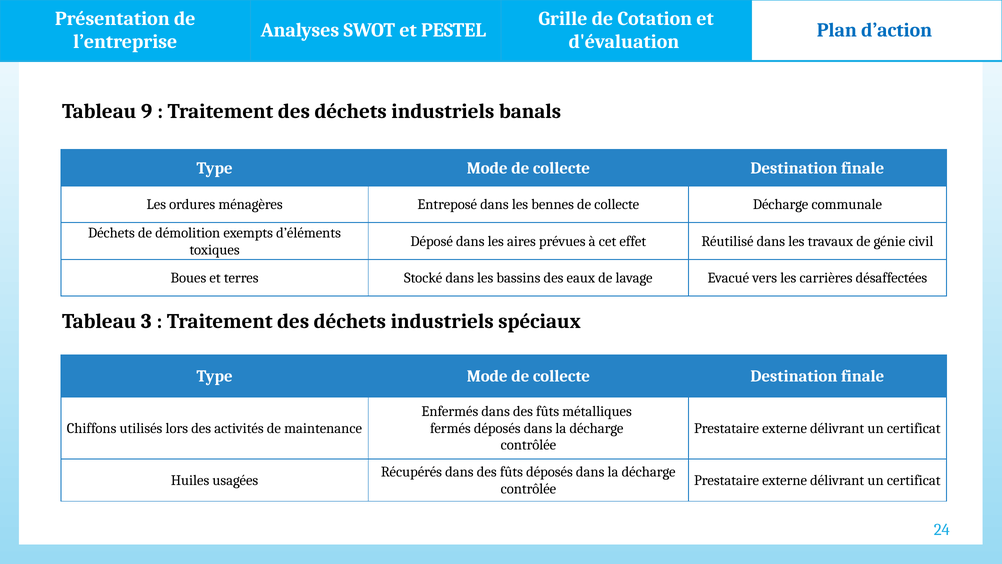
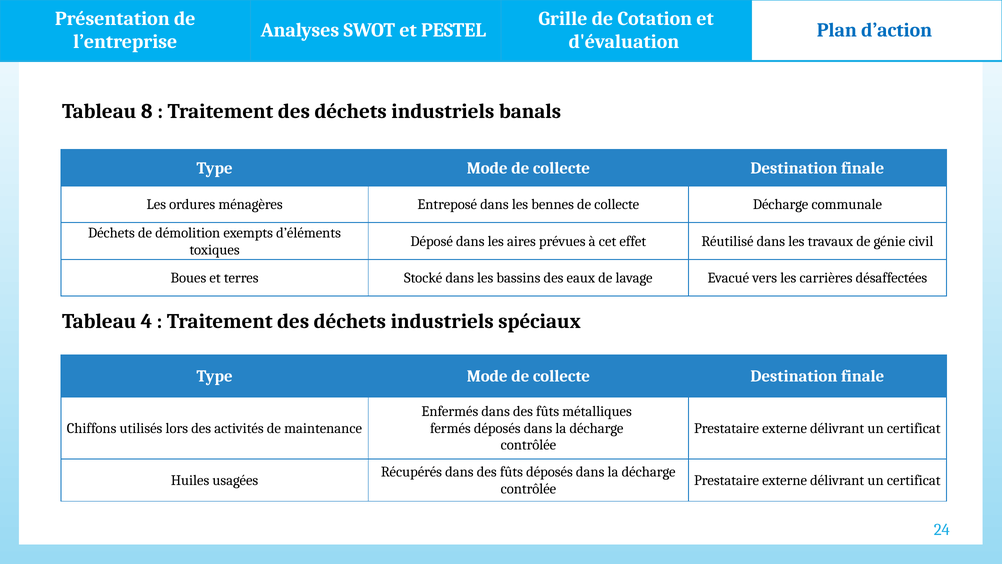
9: 9 -> 8
3: 3 -> 4
